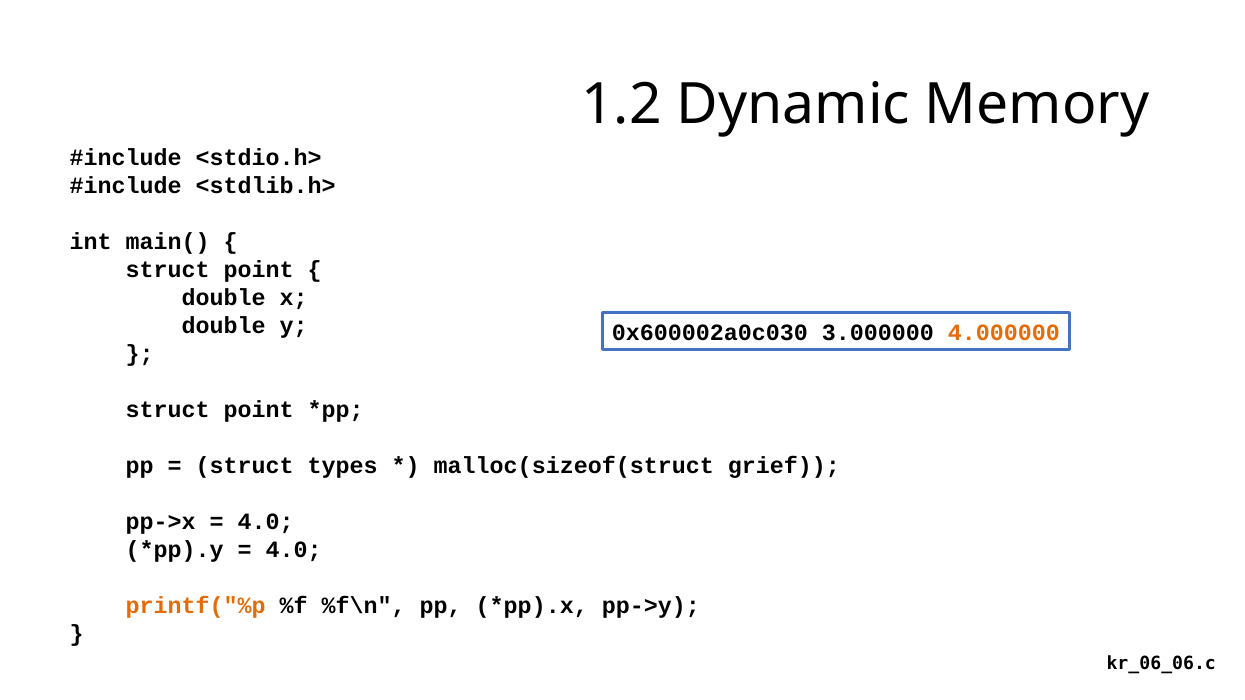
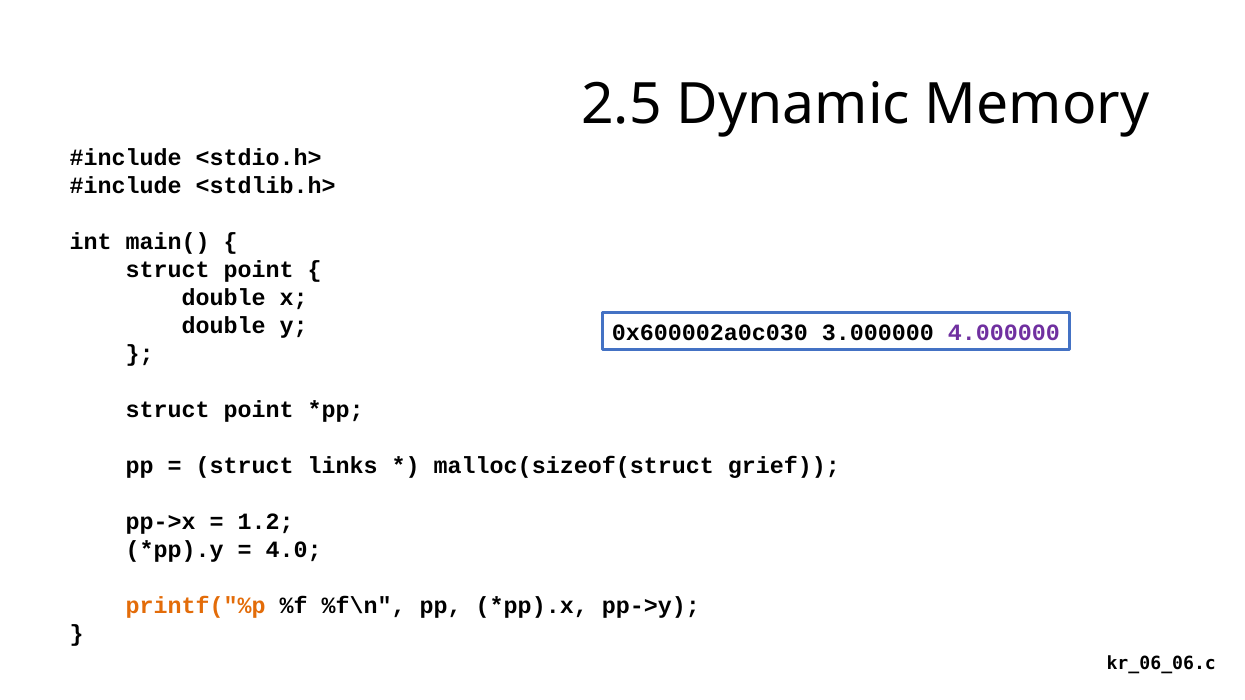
1.2: 1.2 -> 2.5
4.000000 colour: orange -> purple
types: types -> links
4.0 at (266, 522): 4.0 -> 1.2
